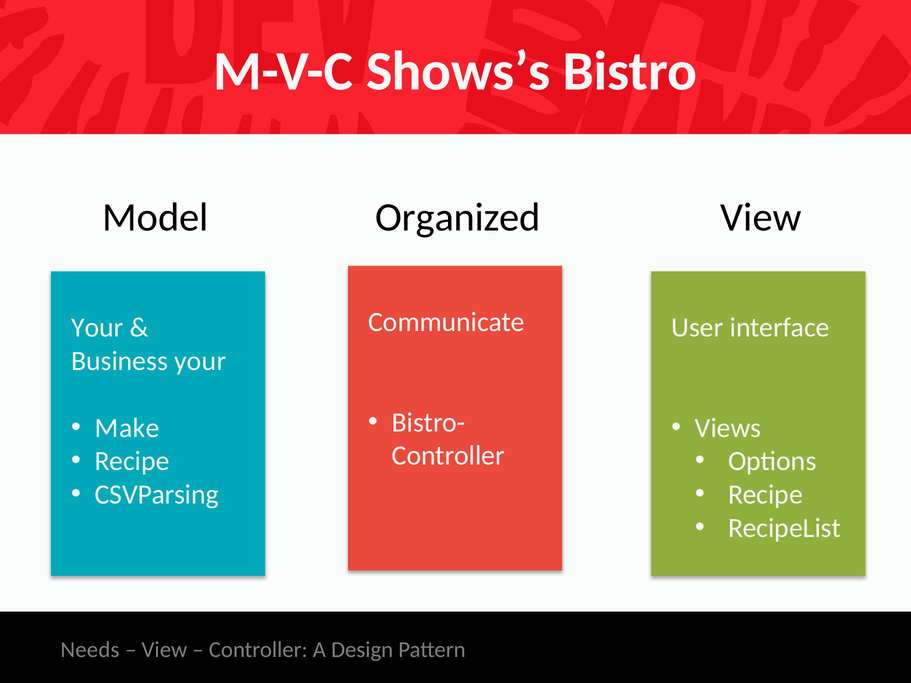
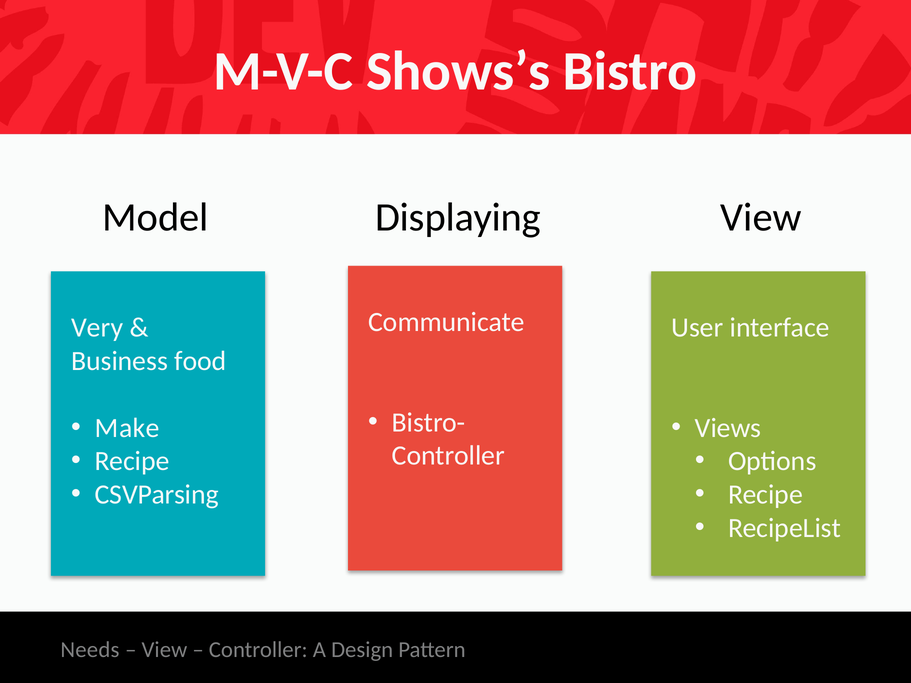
Organized: Organized -> Displaying
Your at (97, 328): Your -> Very
Business your: your -> food
